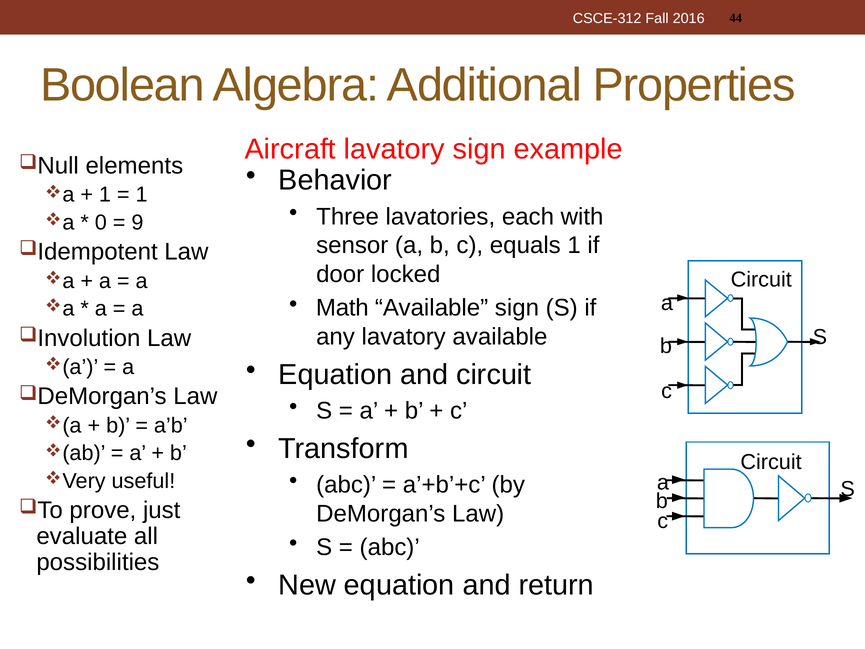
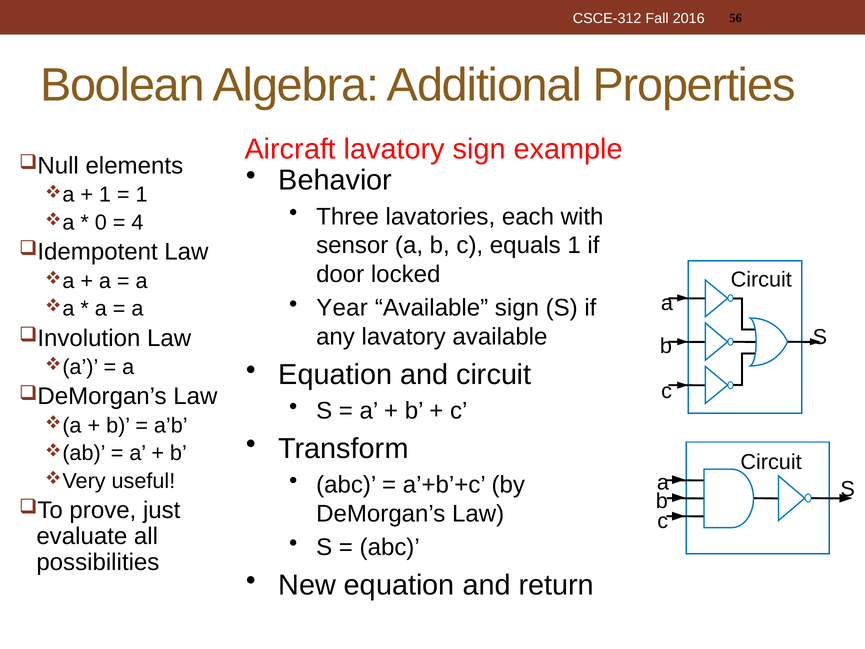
44: 44 -> 56
9: 9 -> 4
Math: Math -> Year
